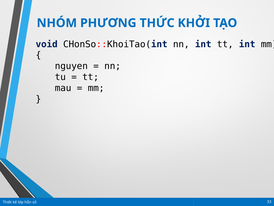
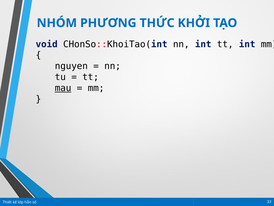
mau underline: none -> present
